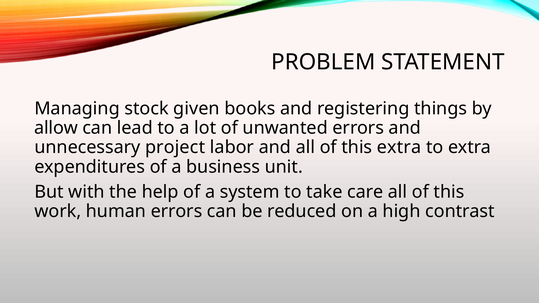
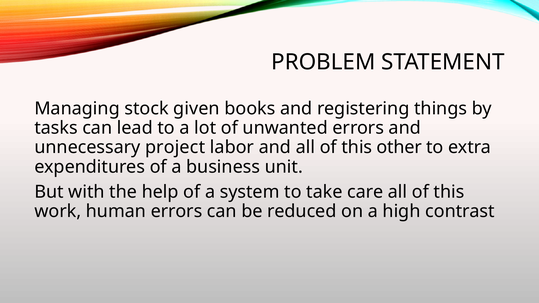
allow: allow -> tasks
this extra: extra -> other
